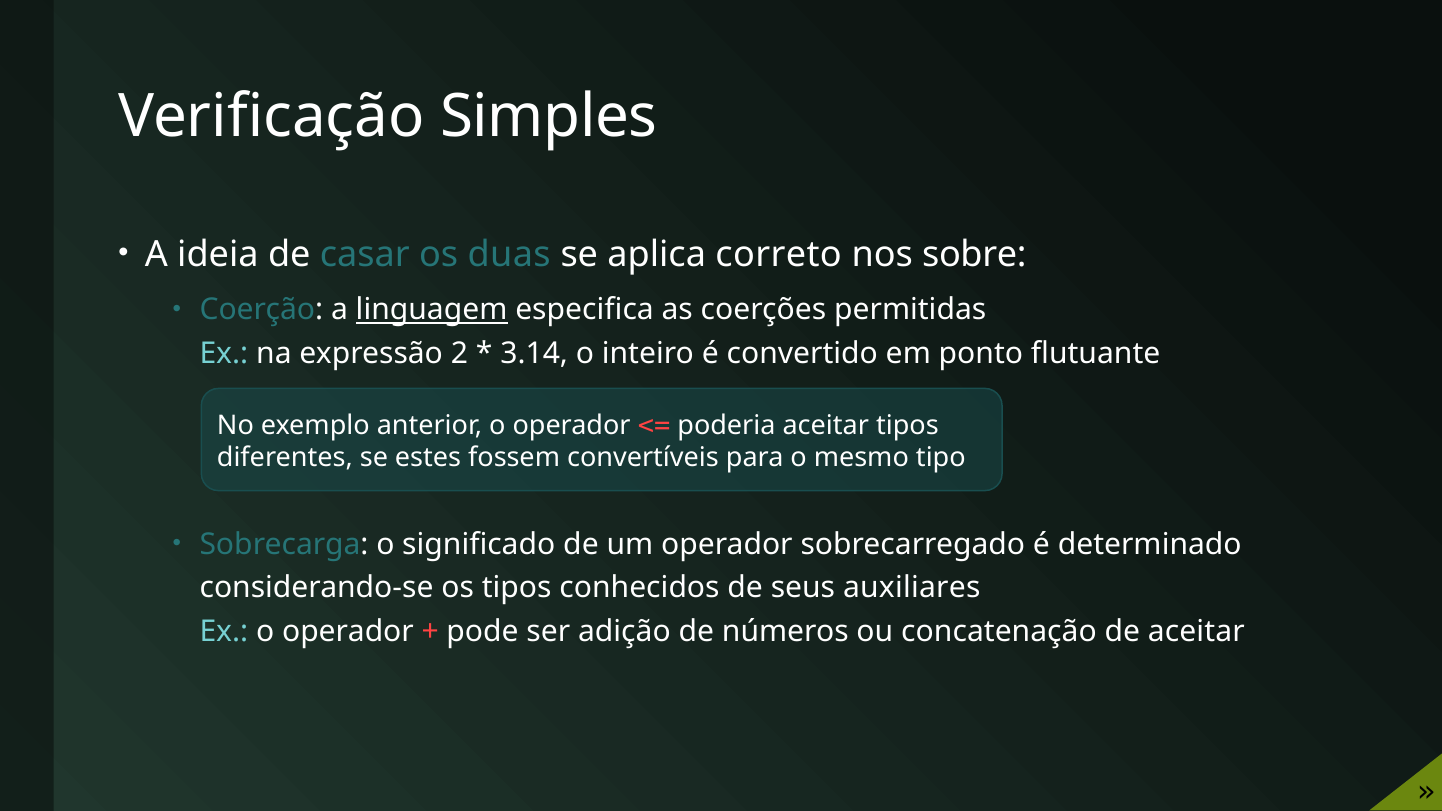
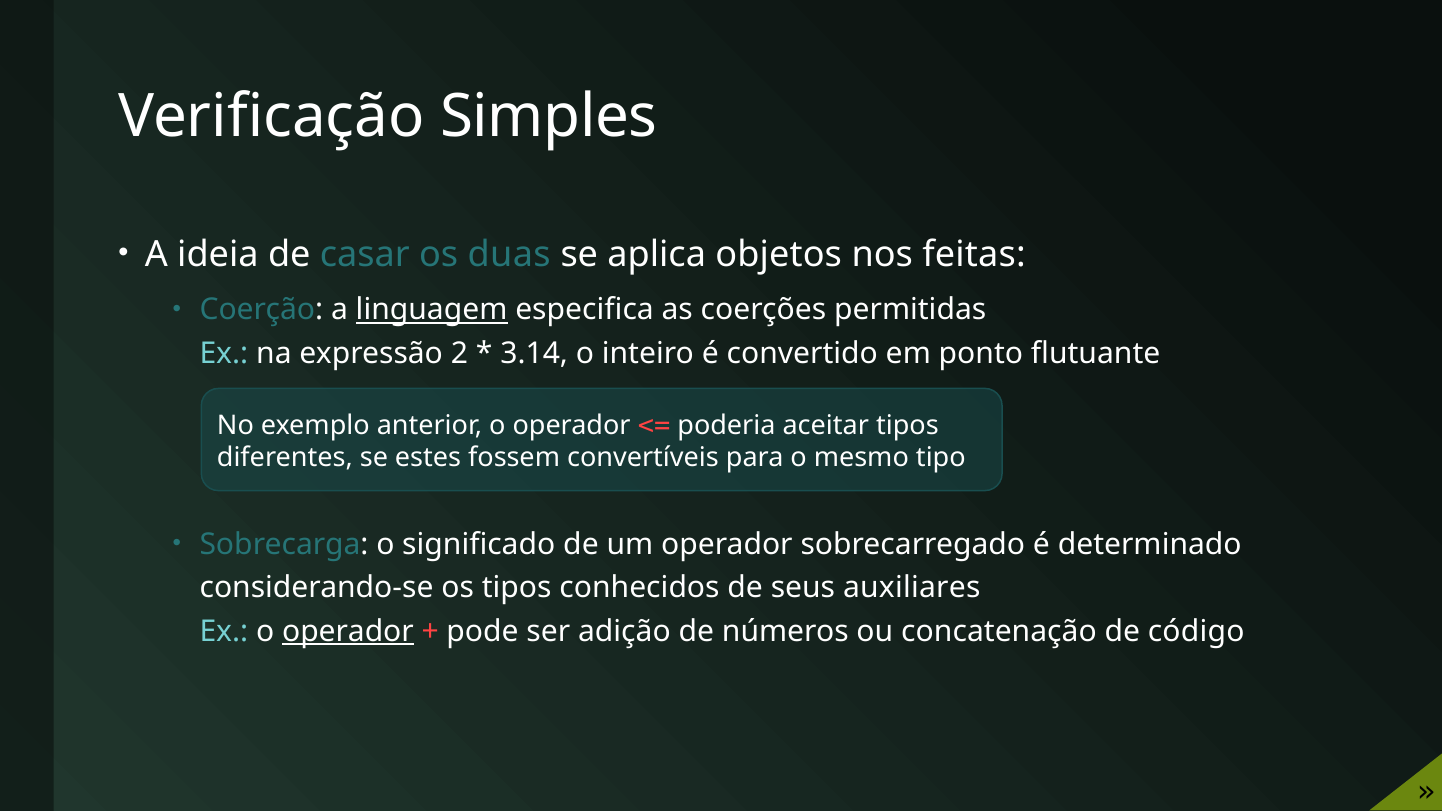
correto: correto -> objetos
sobre: sobre -> feitas
operador at (348, 631) underline: none -> present
de aceitar: aceitar -> código
